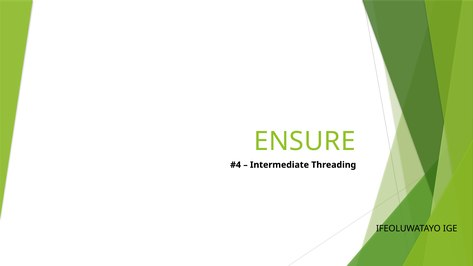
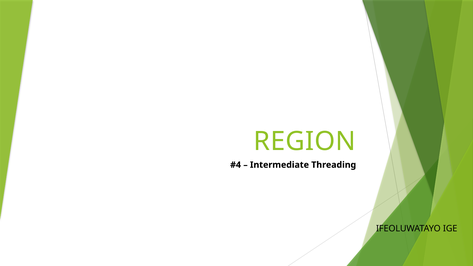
ENSURE: ENSURE -> REGION
